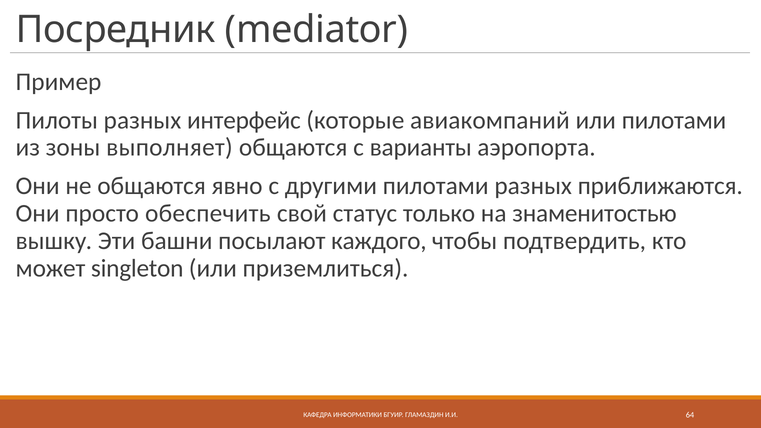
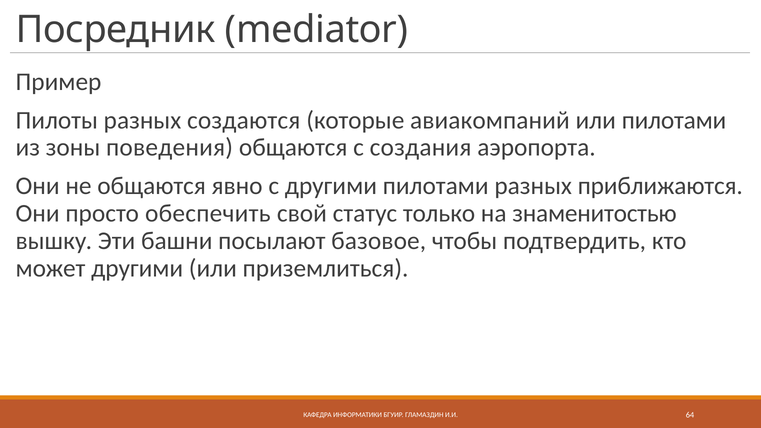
интерфейс: интерфейс -> создаются
выполняет: выполняет -> поведения
варианты: варианты -> создания
каждого: каждого -> базовое
может singleton: singleton -> другими
